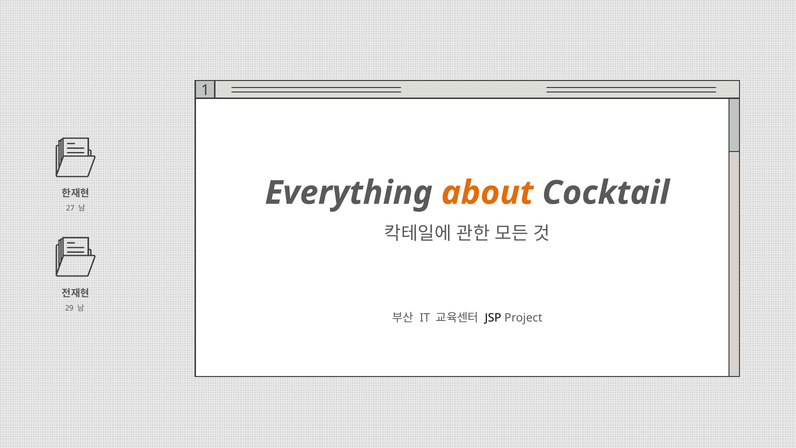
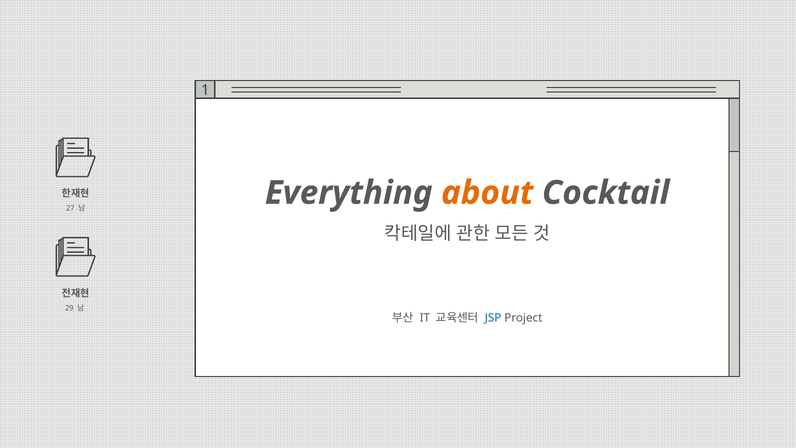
JSP colour: black -> blue
